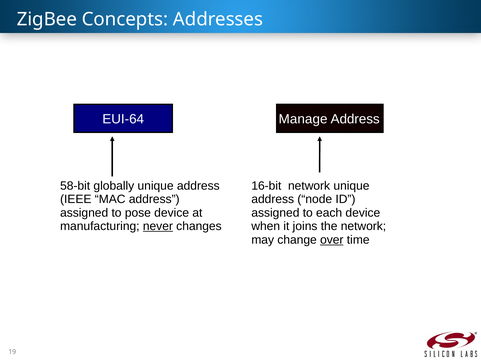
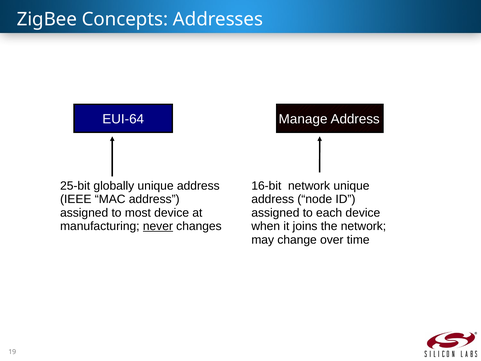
58-bit: 58-bit -> 25-bit
pose: pose -> most
over underline: present -> none
